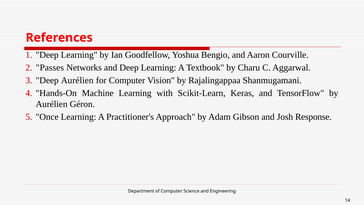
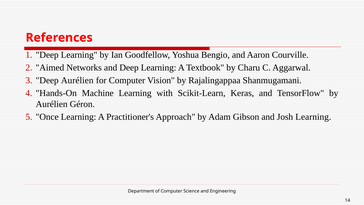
Passes: Passes -> Aimed
Josh Response: Response -> Learning
